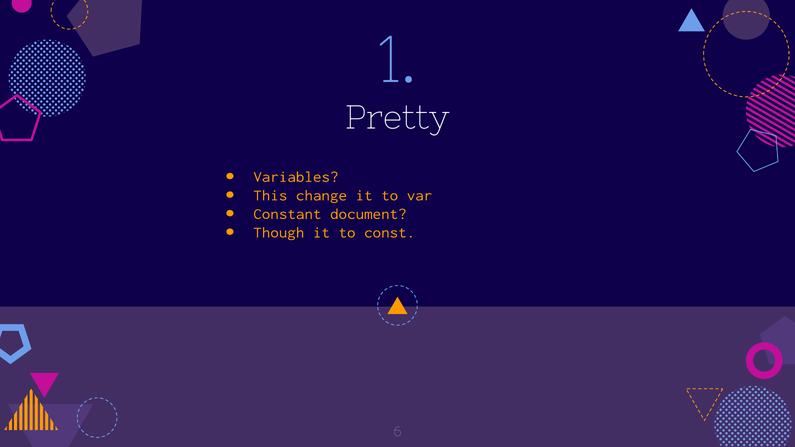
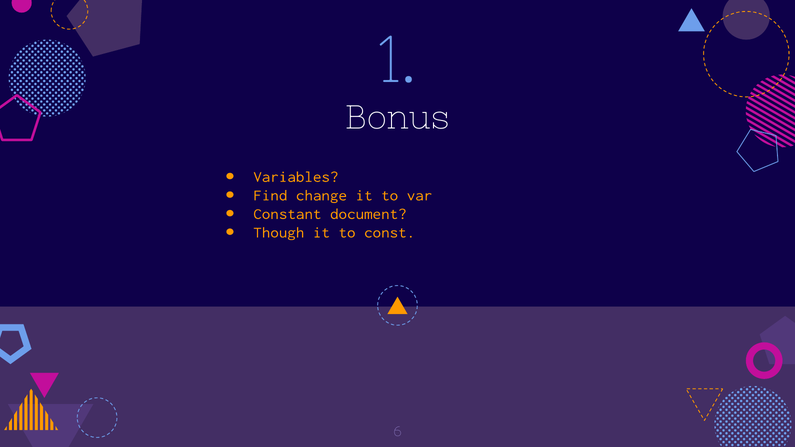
Pretty: Pretty -> Bonus
This: This -> Find
